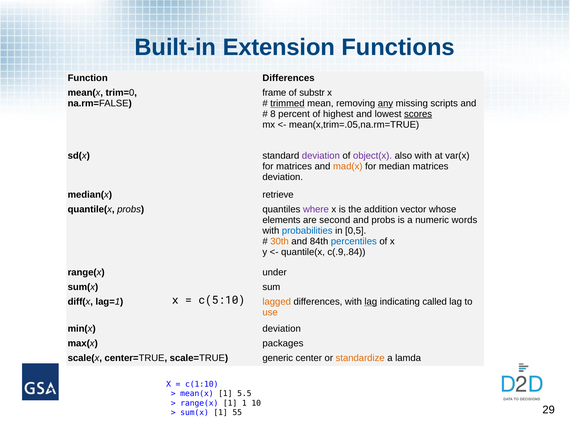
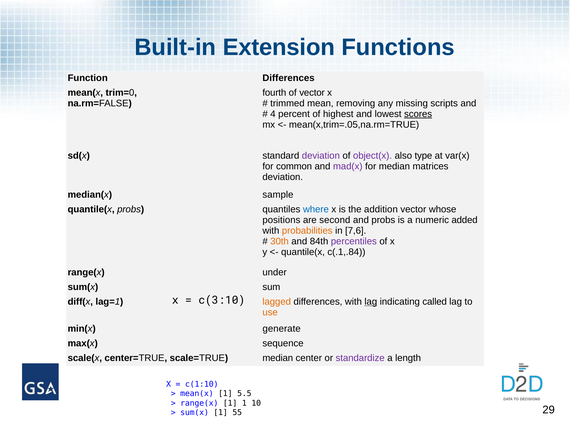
frame: frame -> fourth
of substr: substr -> vector
trimmed underline: present -> none
any underline: present -> none
8: 8 -> 4
also with: with -> type
for matrices: matrices -> common
mad(x colour: orange -> purple
retrieve: retrieve -> sample
where colour: purple -> blue
elements: elements -> positions
words: words -> added
probabilities colour: blue -> orange
0,5: 0,5 -> 7,6
percentiles colour: blue -> purple
c(.9,.84: c(.9,.84 -> c(.1,.84
c(5:10: c(5:10 -> c(3:10
min(x deviation: deviation -> generate
packages: packages -> sequence
scale=TRUE generic: generic -> median
standardize colour: orange -> purple
lamda: lamda -> length
